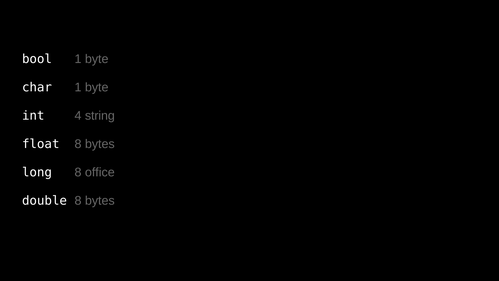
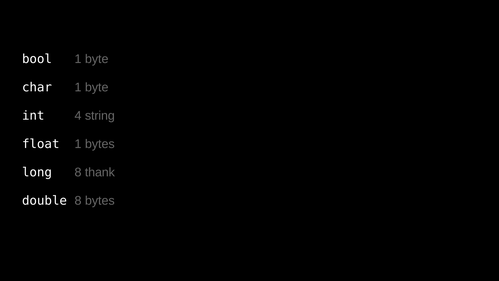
float 8: 8 -> 1
office: office -> thank
